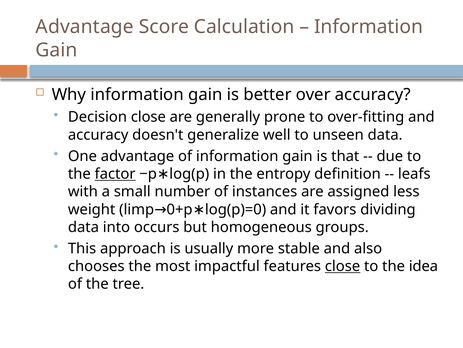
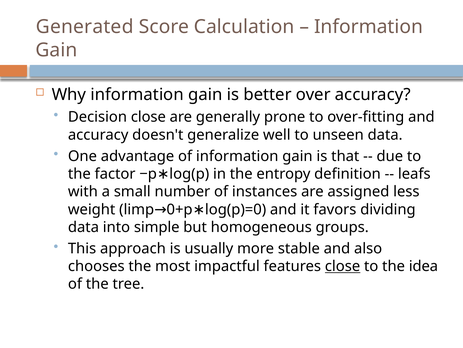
Advantage at (85, 27): Advantage -> Generated
factor underline: present -> none
occurs: occurs -> simple
